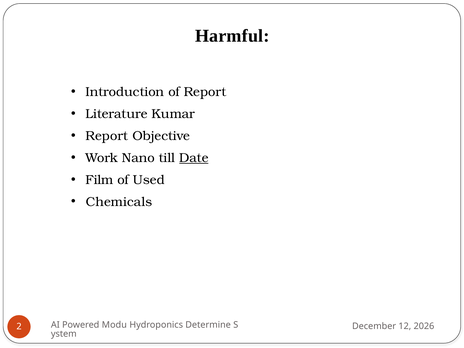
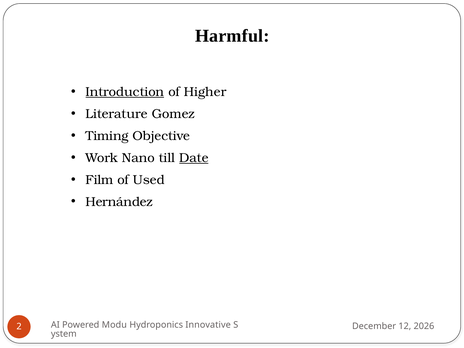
Introduction underline: none -> present
of Report: Report -> Higher
Kumar: Kumar -> Gomez
Report at (107, 136): Report -> Timing
Chemicals: Chemicals -> Hernández
Determine: Determine -> Innovative
